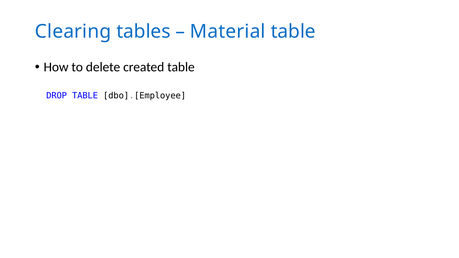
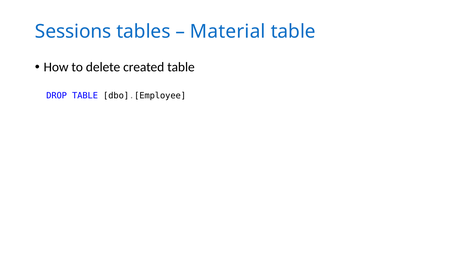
Clearing: Clearing -> Sessions
